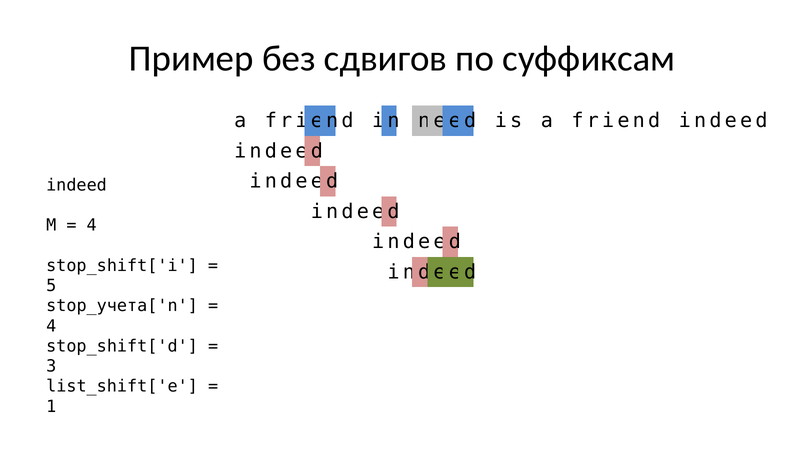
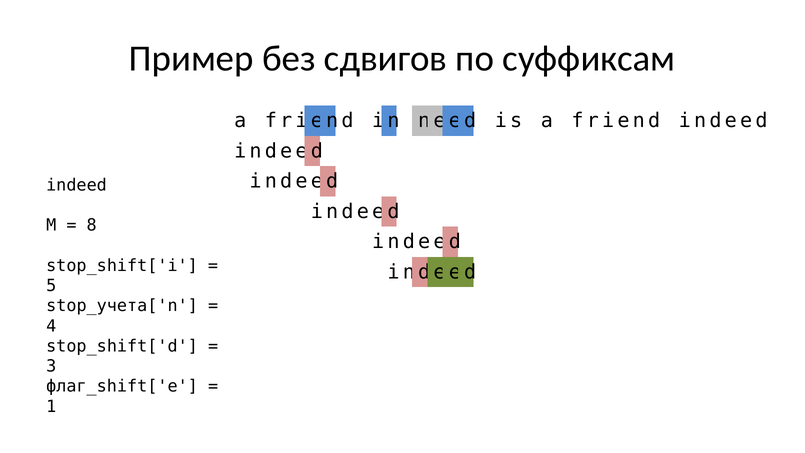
4 at (92, 225): 4 -> 8
list_shift['e: list_shift['e -> флаг_shift['e
